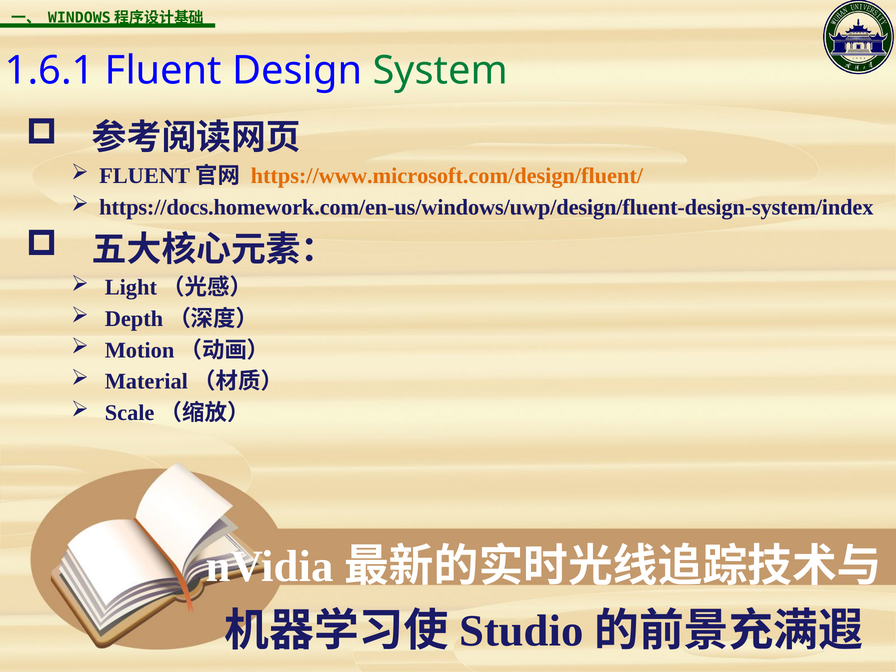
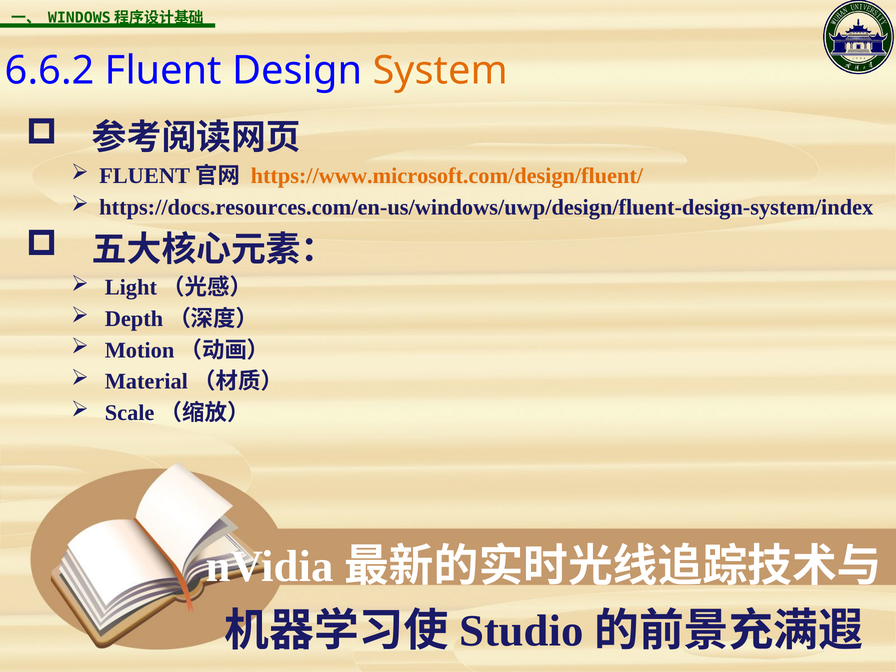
1.6.1: 1.6.1 -> 6.6.2
System colour: green -> orange
https://docs.homework.com/en-us/windows/uwp/design/fluent-design-system/index: https://docs.homework.com/en-us/windows/uwp/design/fluent-design-system/index -> https://docs.resources.com/en-us/windows/uwp/design/fluent-design-system/index
